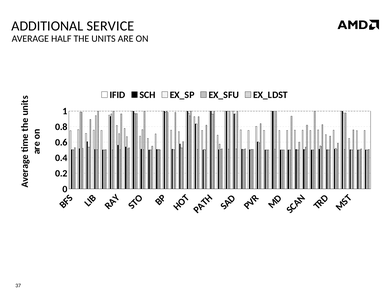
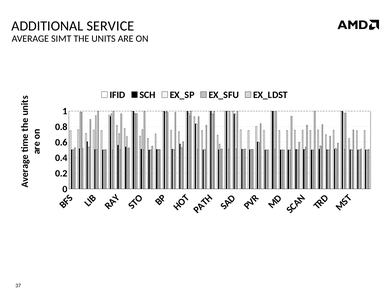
HALF: HALF -> SIMT
